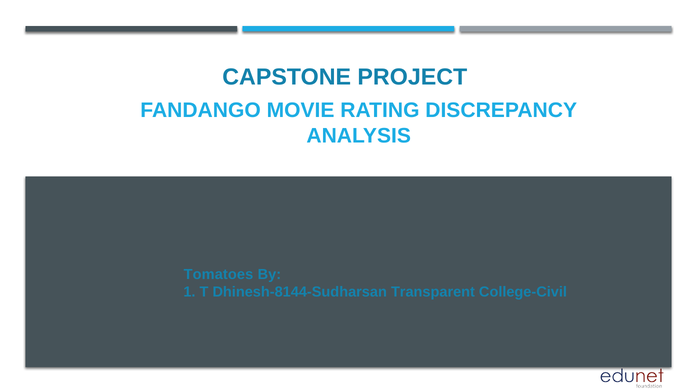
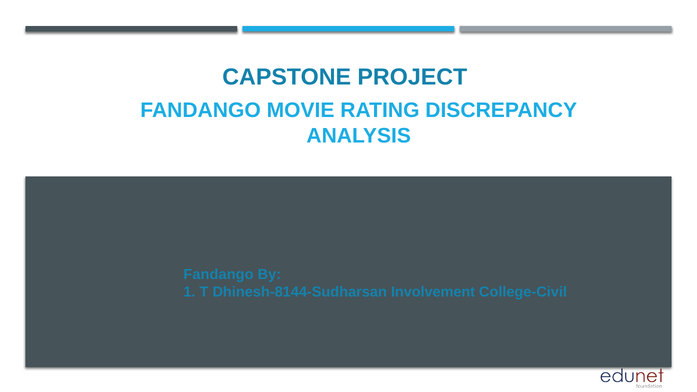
Tomatoes at (218, 275): Tomatoes -> Fandango
Transparent: Transparent -> Involvement
